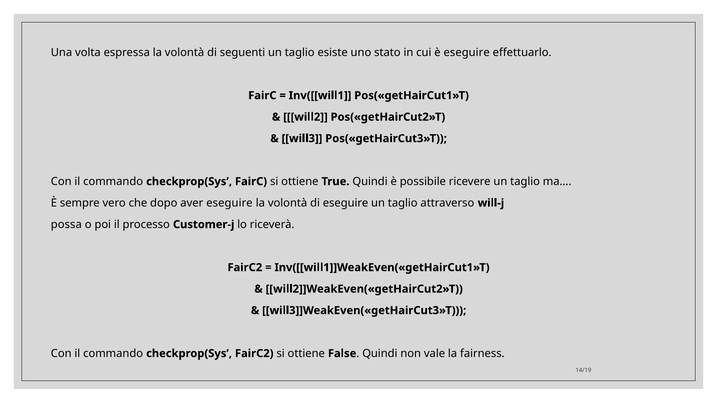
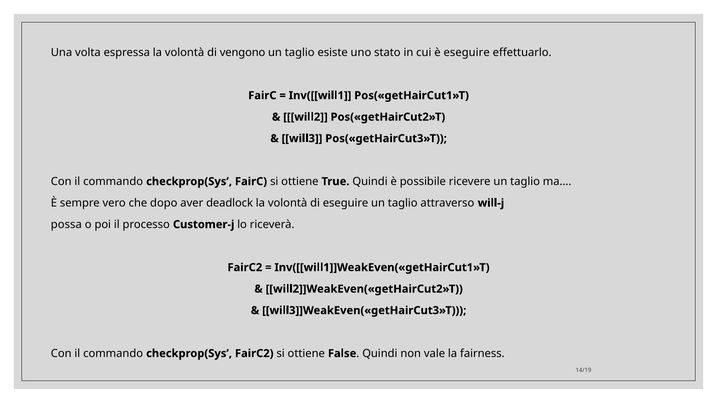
seguenti: seguenti -> vengono
aver eseguire: eseguire -> deadlock
